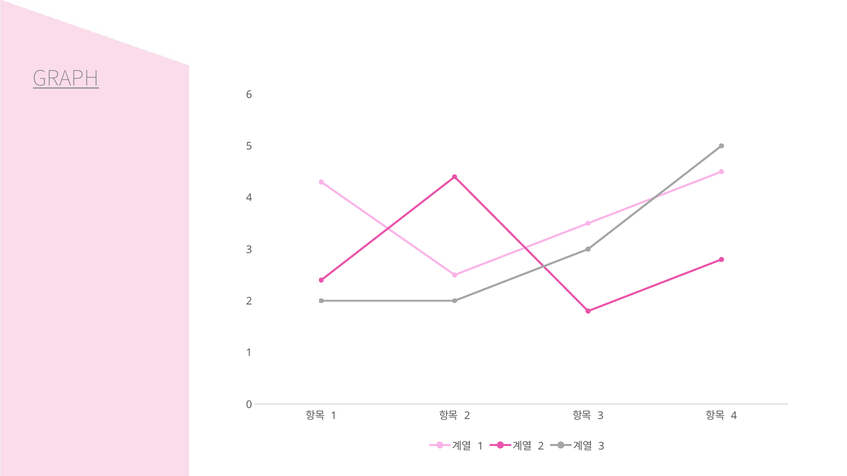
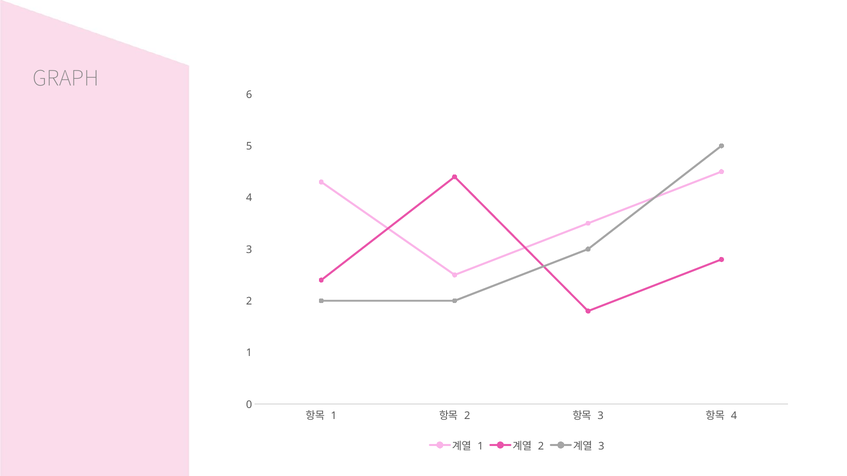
GRAPH underline: present -> none
